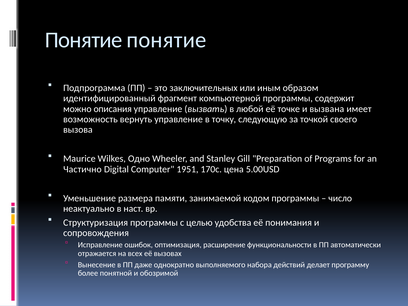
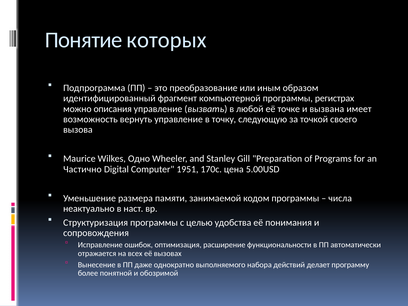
Понятие понятие: понятие -> которых
заключительных: заключительных -> преобразование
содержит: содержит -> регистрах
число: число -> числа
